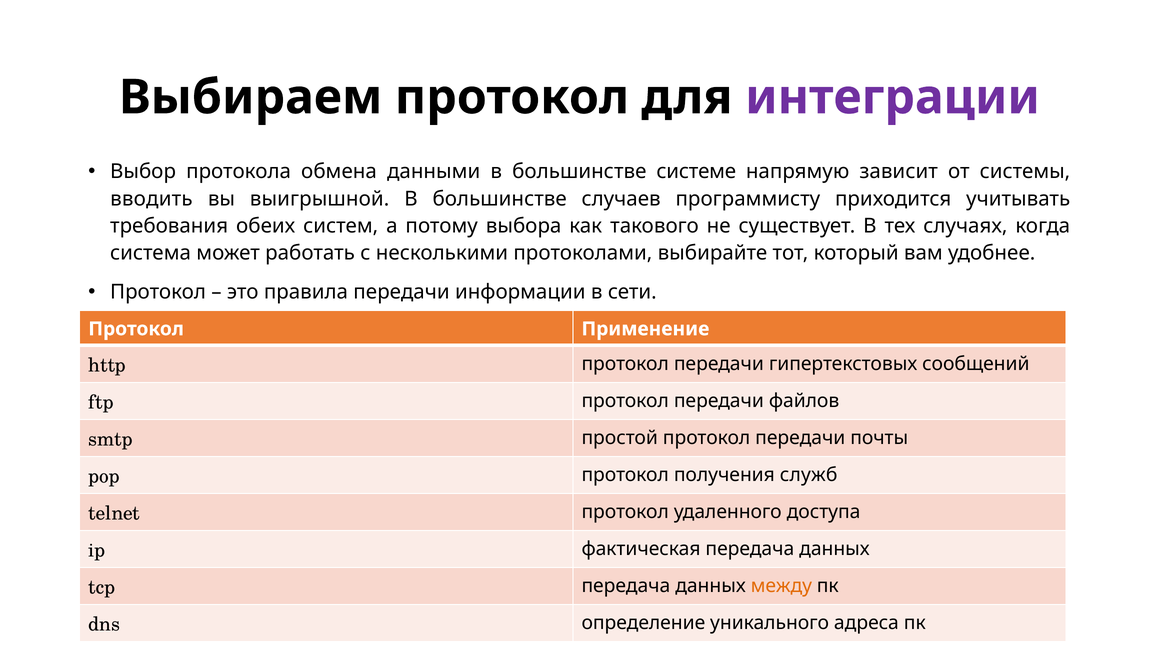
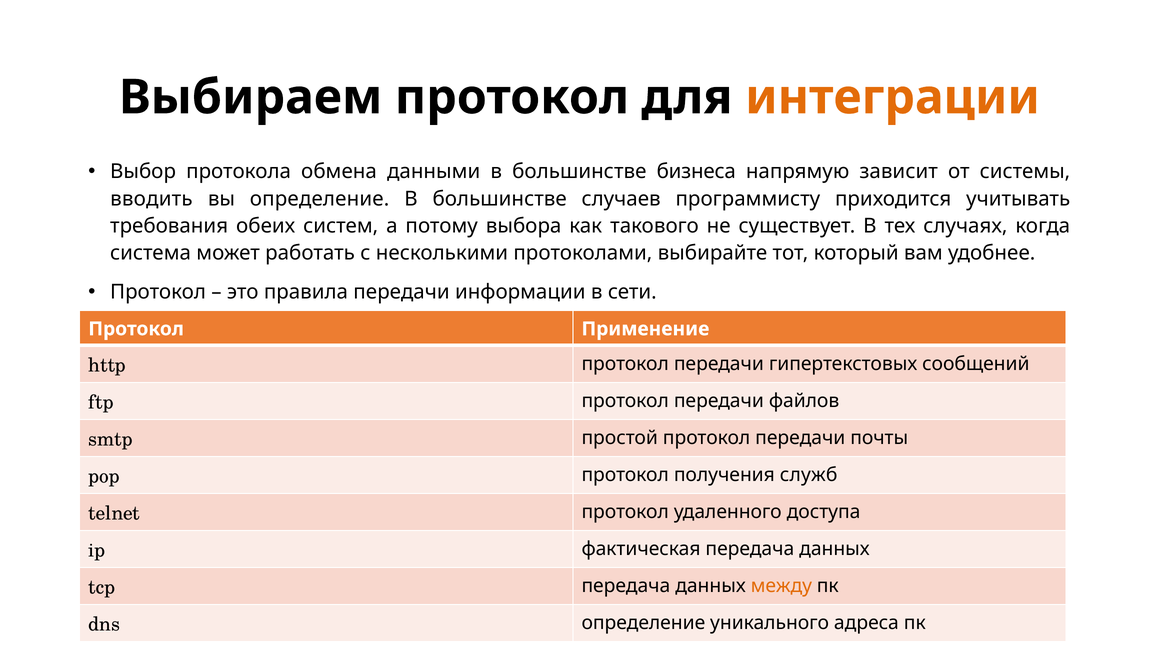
интеграции colour: purple -> orange
системе: системе -> бизнеса
вы выигрышной: выигрышной -> определение
